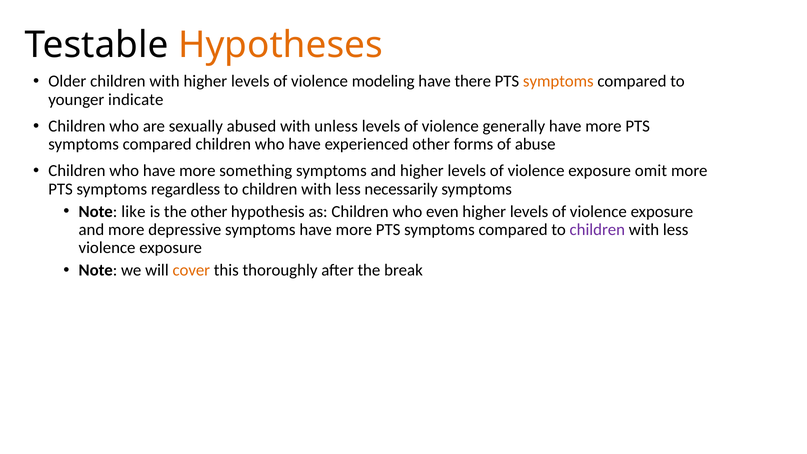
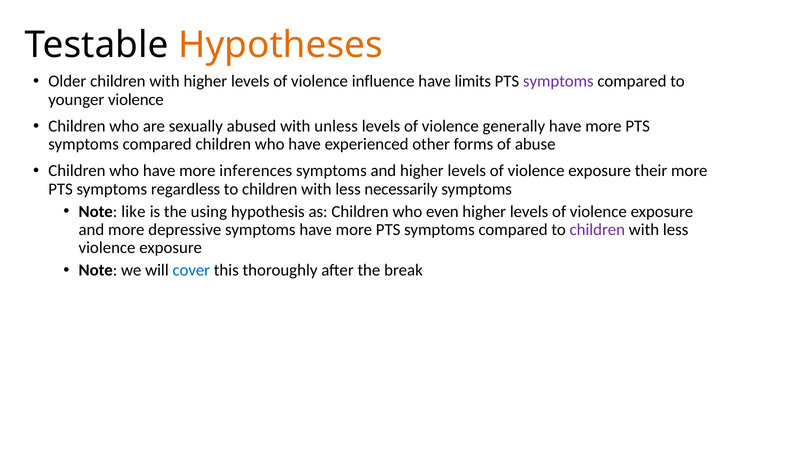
modeling: modeling -> influence
there: there -> limits
symptoms at (558, 81) colour: orange -> purple
younger indicate: indicate -> violence
something: something -> inferences
omit: omit -> their
the other: other -> using
cover colour: orange -> blue
